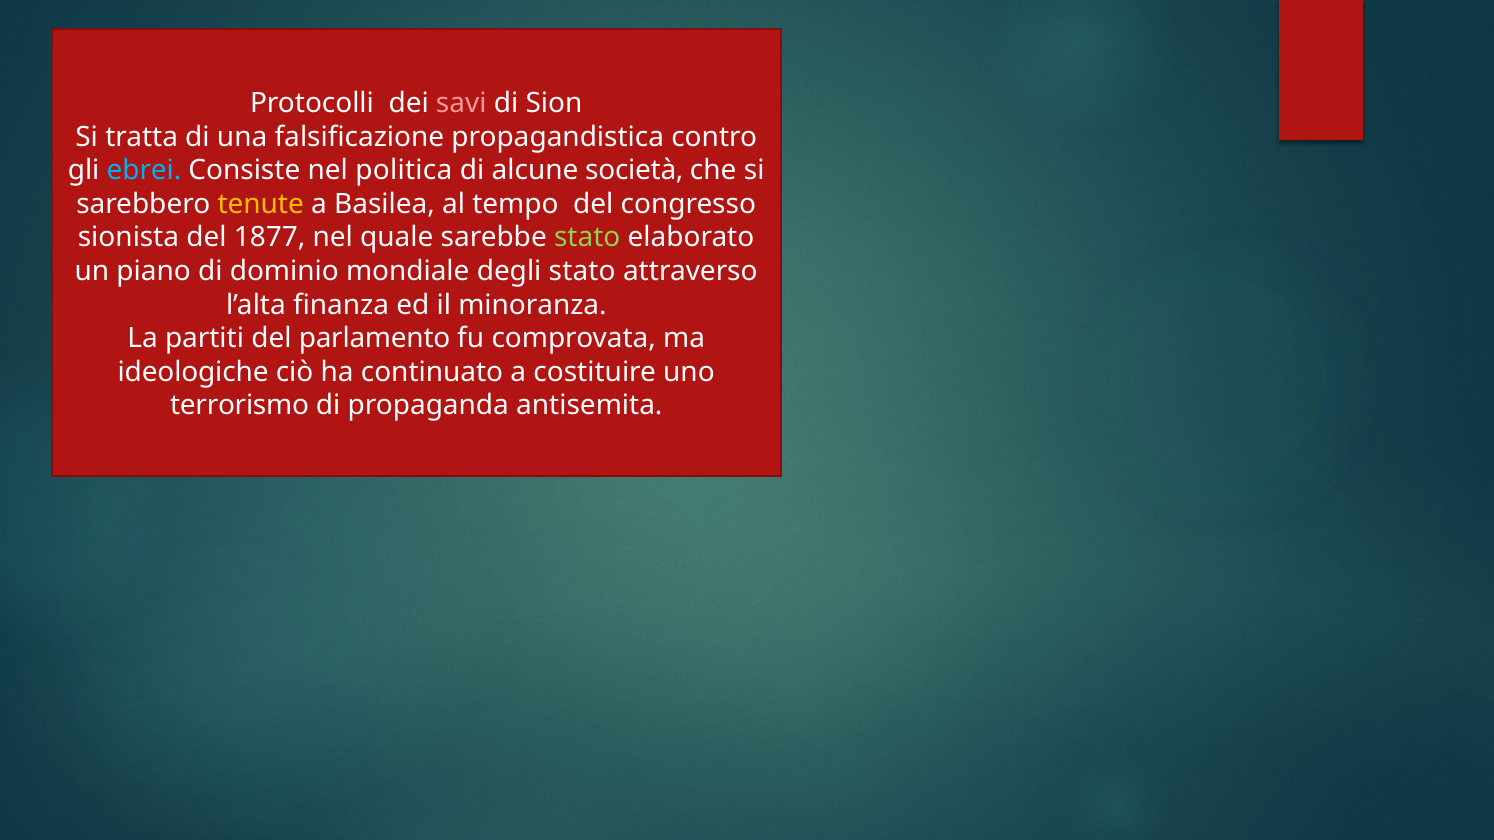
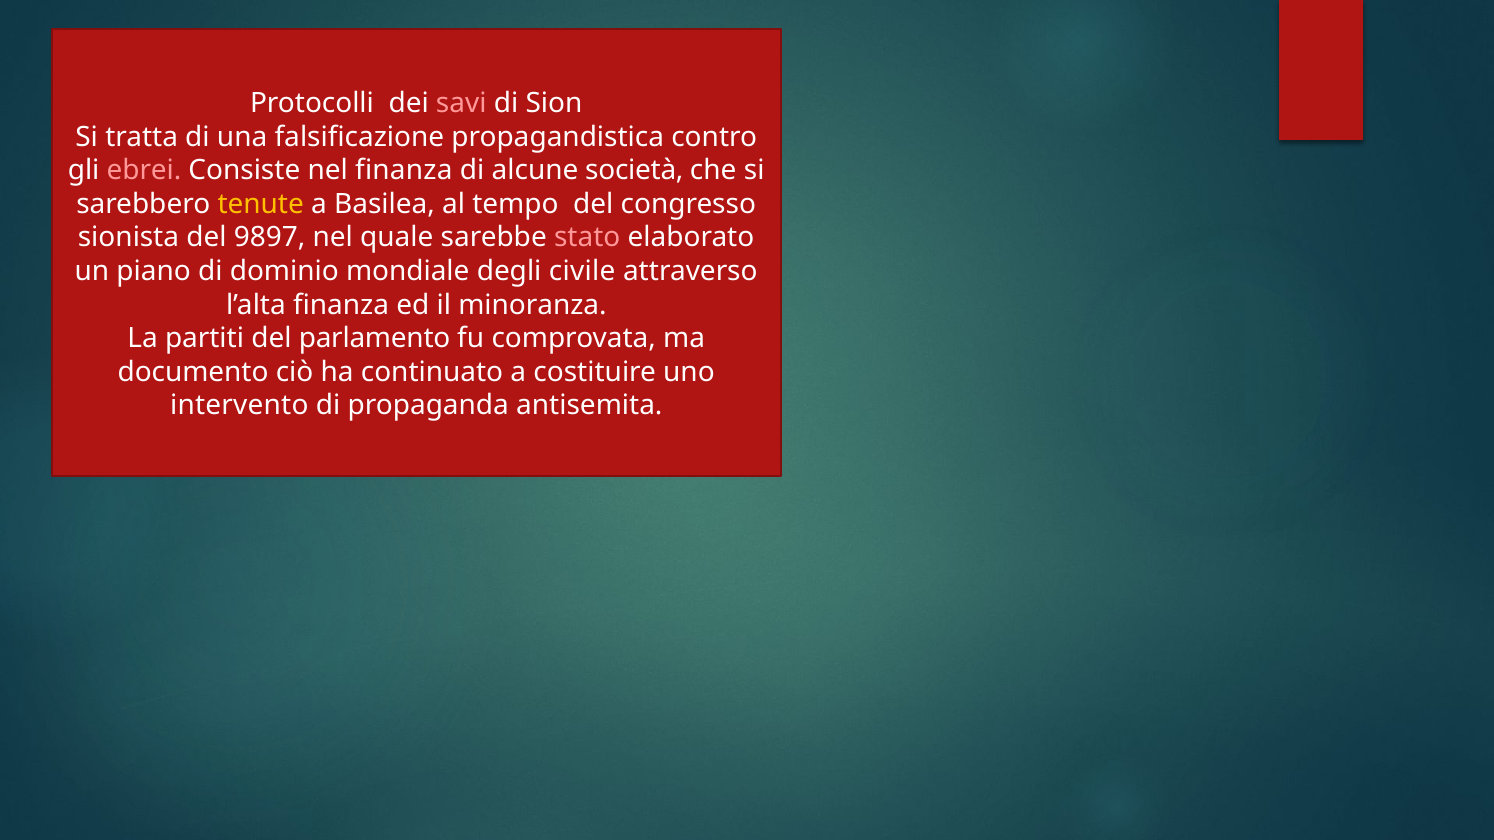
ebrei colour: light blue -> pink
nel politica: politica -> finanza
1877: 1877 -> 9897
stato at (587, 238) colour: light green -> pink
degli stato: stato -> civile
ideologiche: ideologiche -> documento
terrorismo: terrorismo -> intervento
